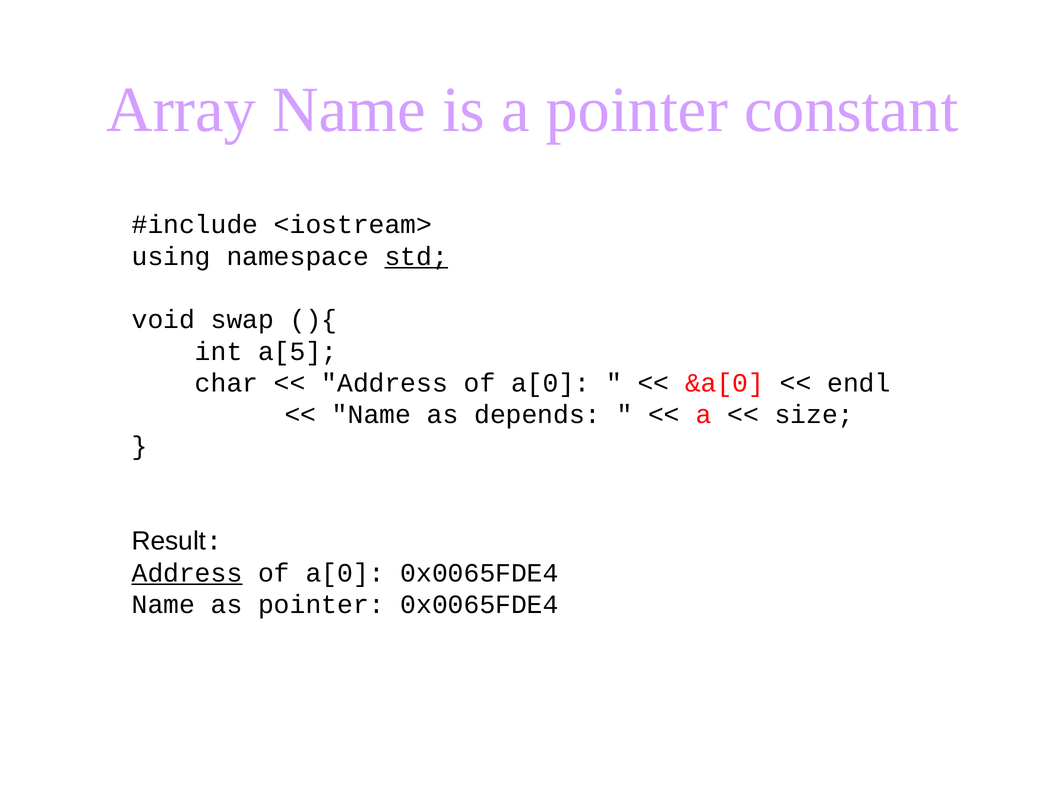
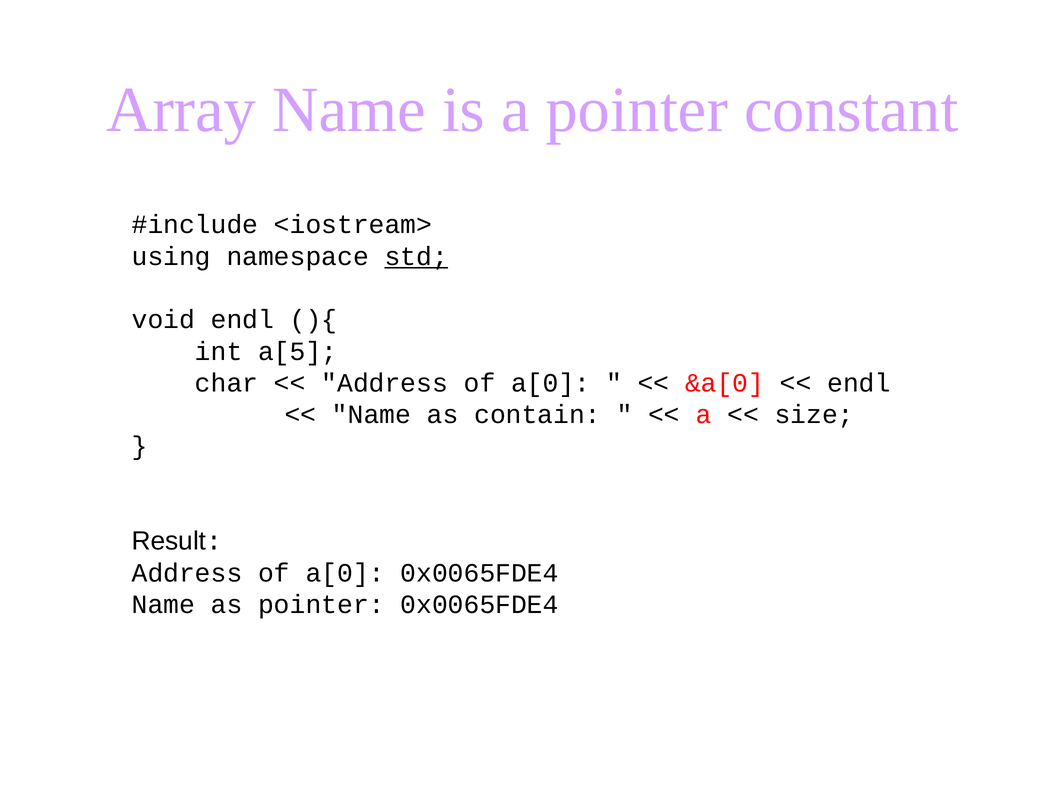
void swap: swap -> endl
depends: depends -> contain
Address at (187, 572) underline: present -> none
